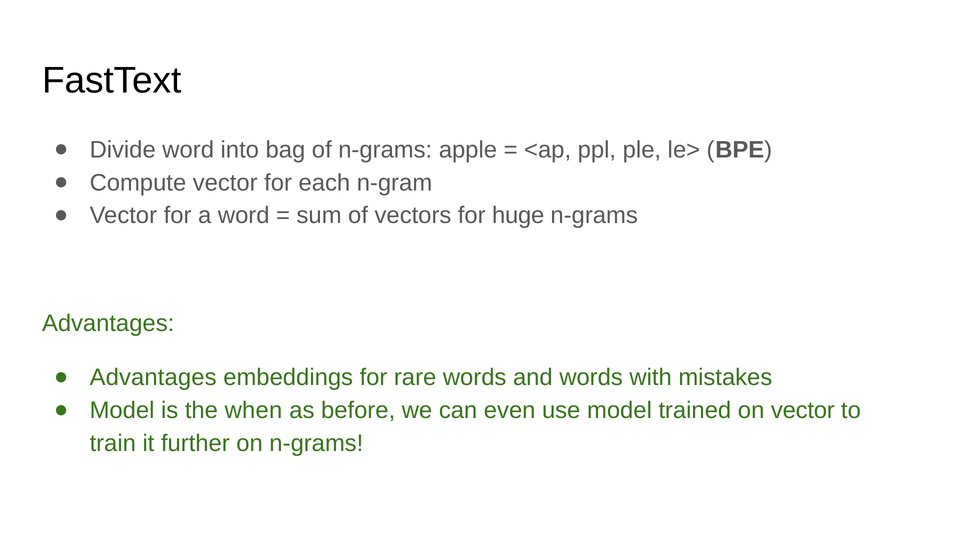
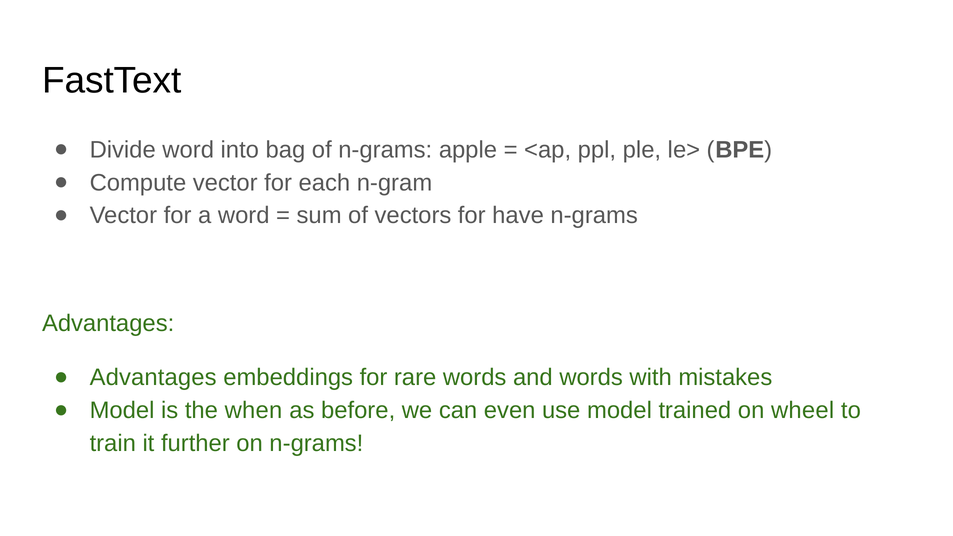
huge: huge -> have
on vector: vector -> wheel
